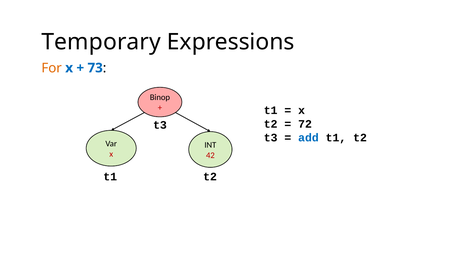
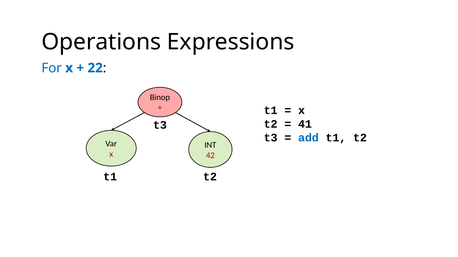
Temporary: Temporary -> Operations
For colour: orange -> blue
73: 73 -> 22
72: 72 -> 41
